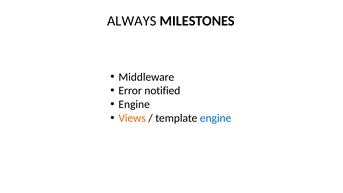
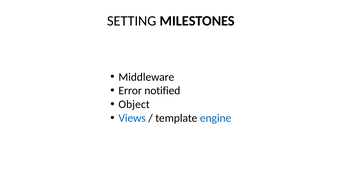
ALWAYS: ALWAYS -> SETTING
Engine at (134, 104): Engine -> Object
Views colour: orange -> blue
